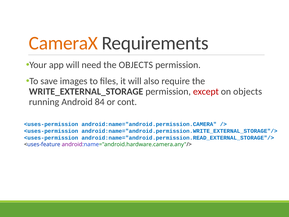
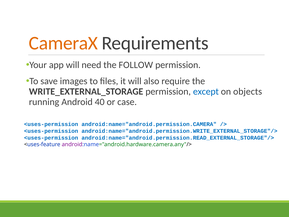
the OBJECTS: OBJECTS -> FOLLOW
except colour: red -> blue
84: 84 -> 40
cont: cont -> case
